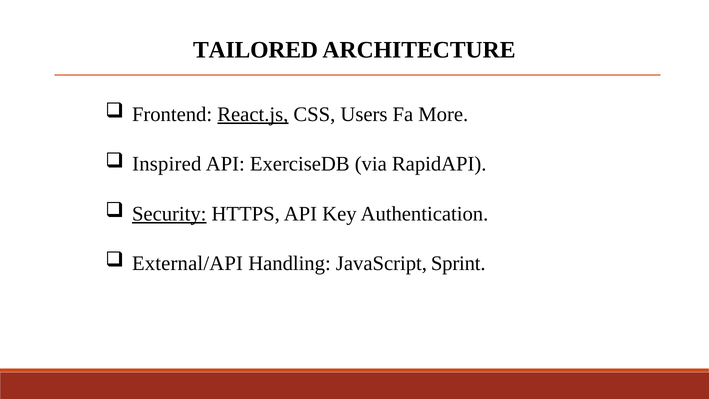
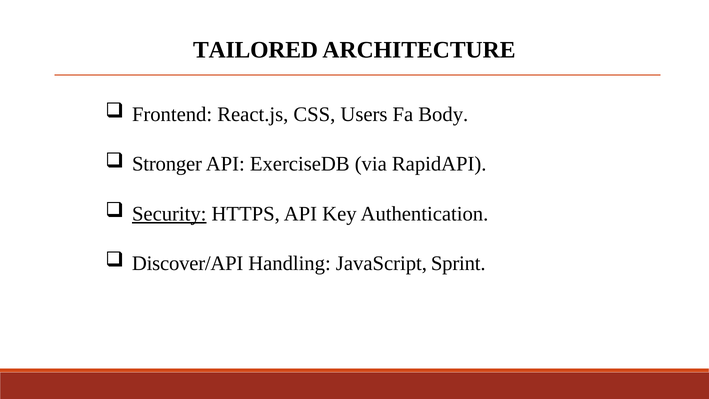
React.js underline: present -> none
More: More -> Body
Inspired: Inspired -> Stronger
External/API: External/API -> Discover/API
